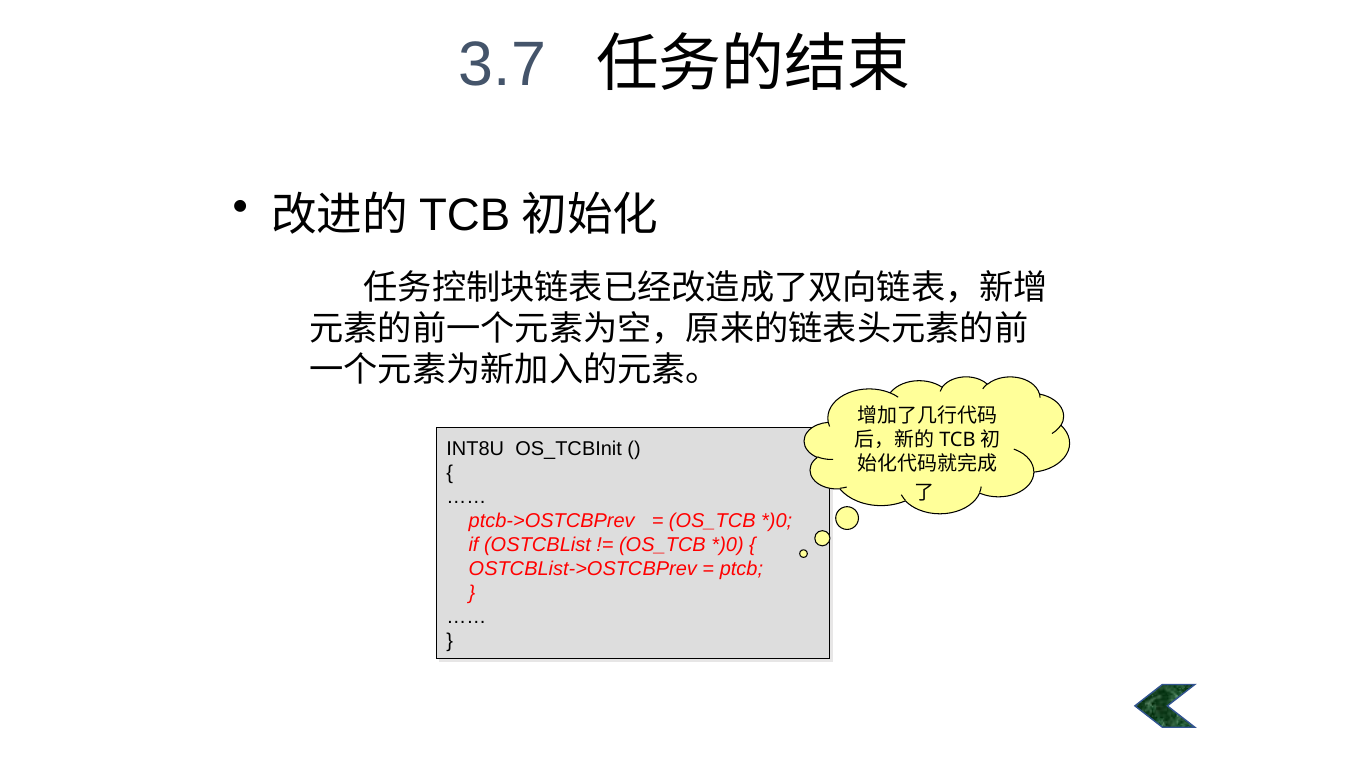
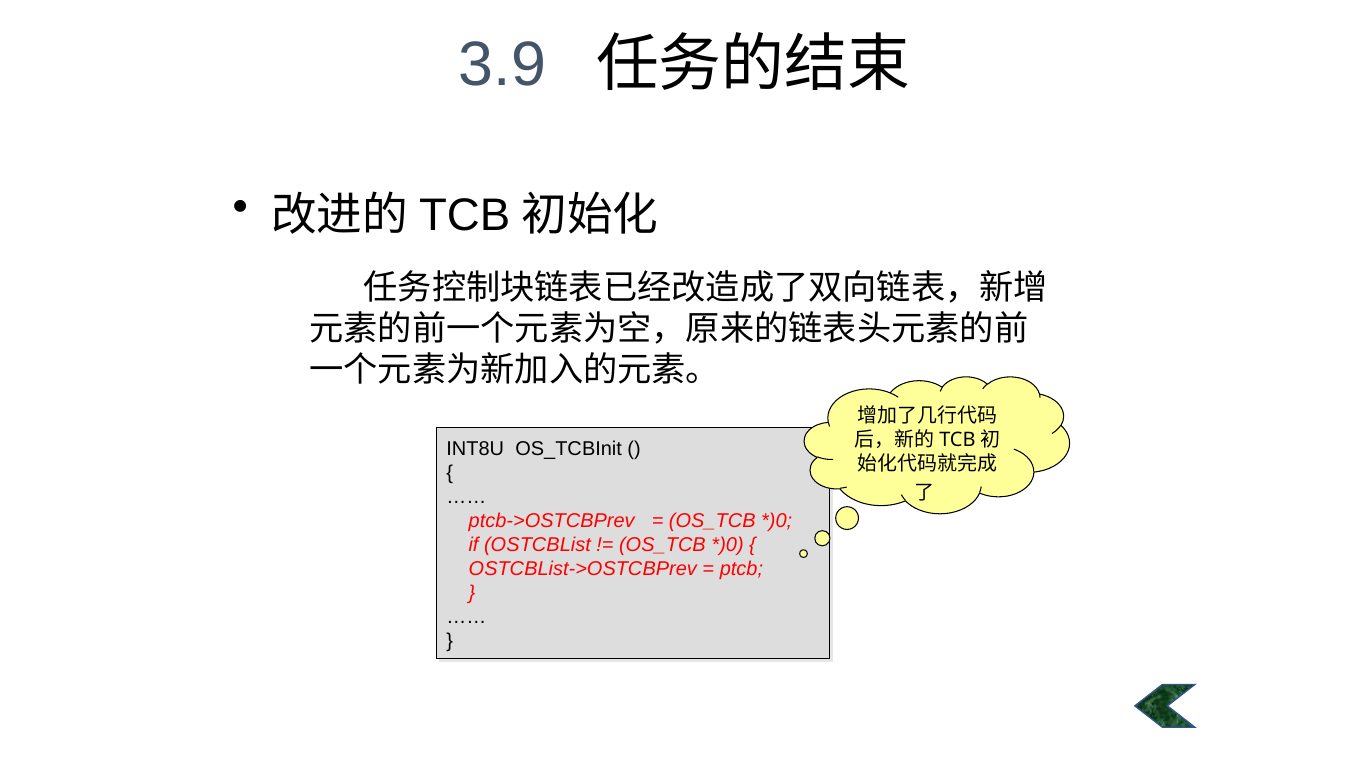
3.7: 3.7 -> 3.9
